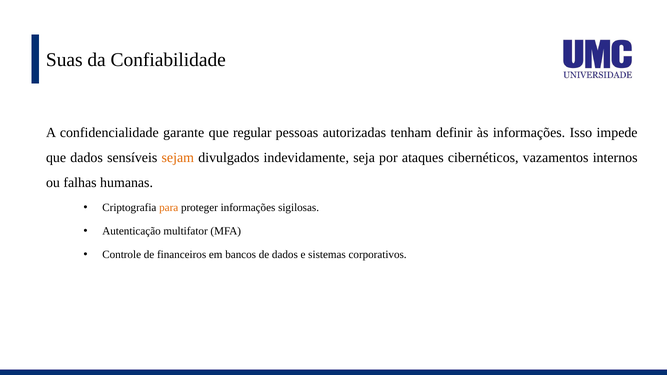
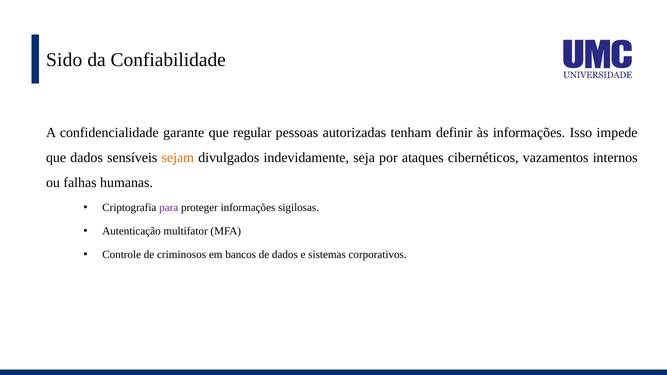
Suas: Suas -> Sido
para colour: orange -> purple
financeiros: financeiros -> criminosos
